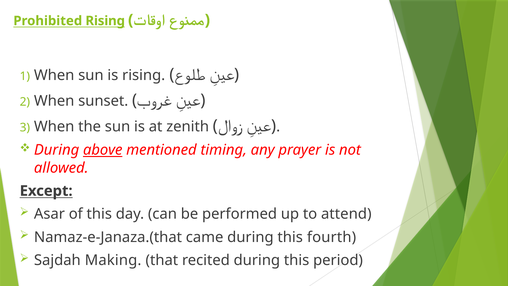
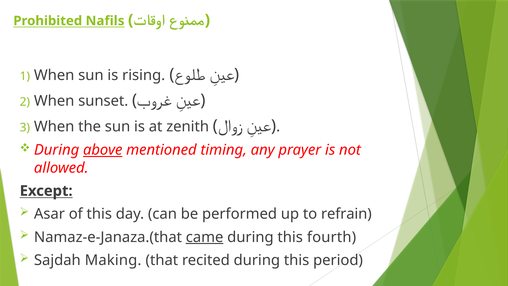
Prohibited Rising: Rising -> Nafils
attend: attend -> refrain
came underline: none -> present
